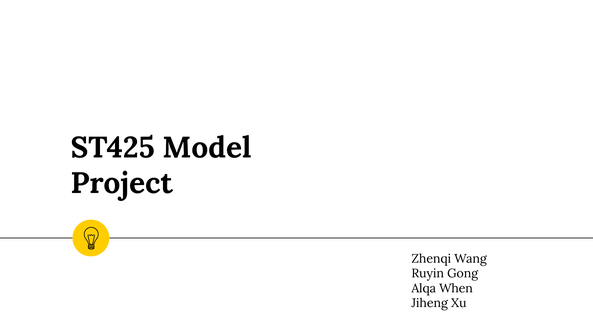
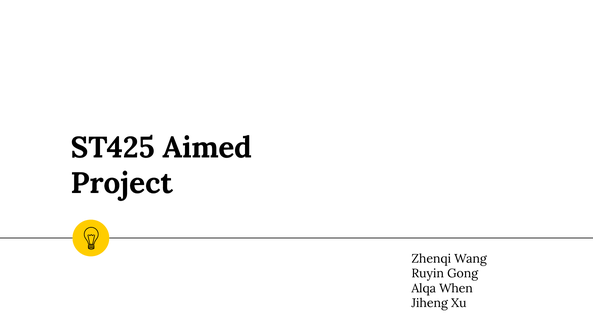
Model: Model -> Aimed
